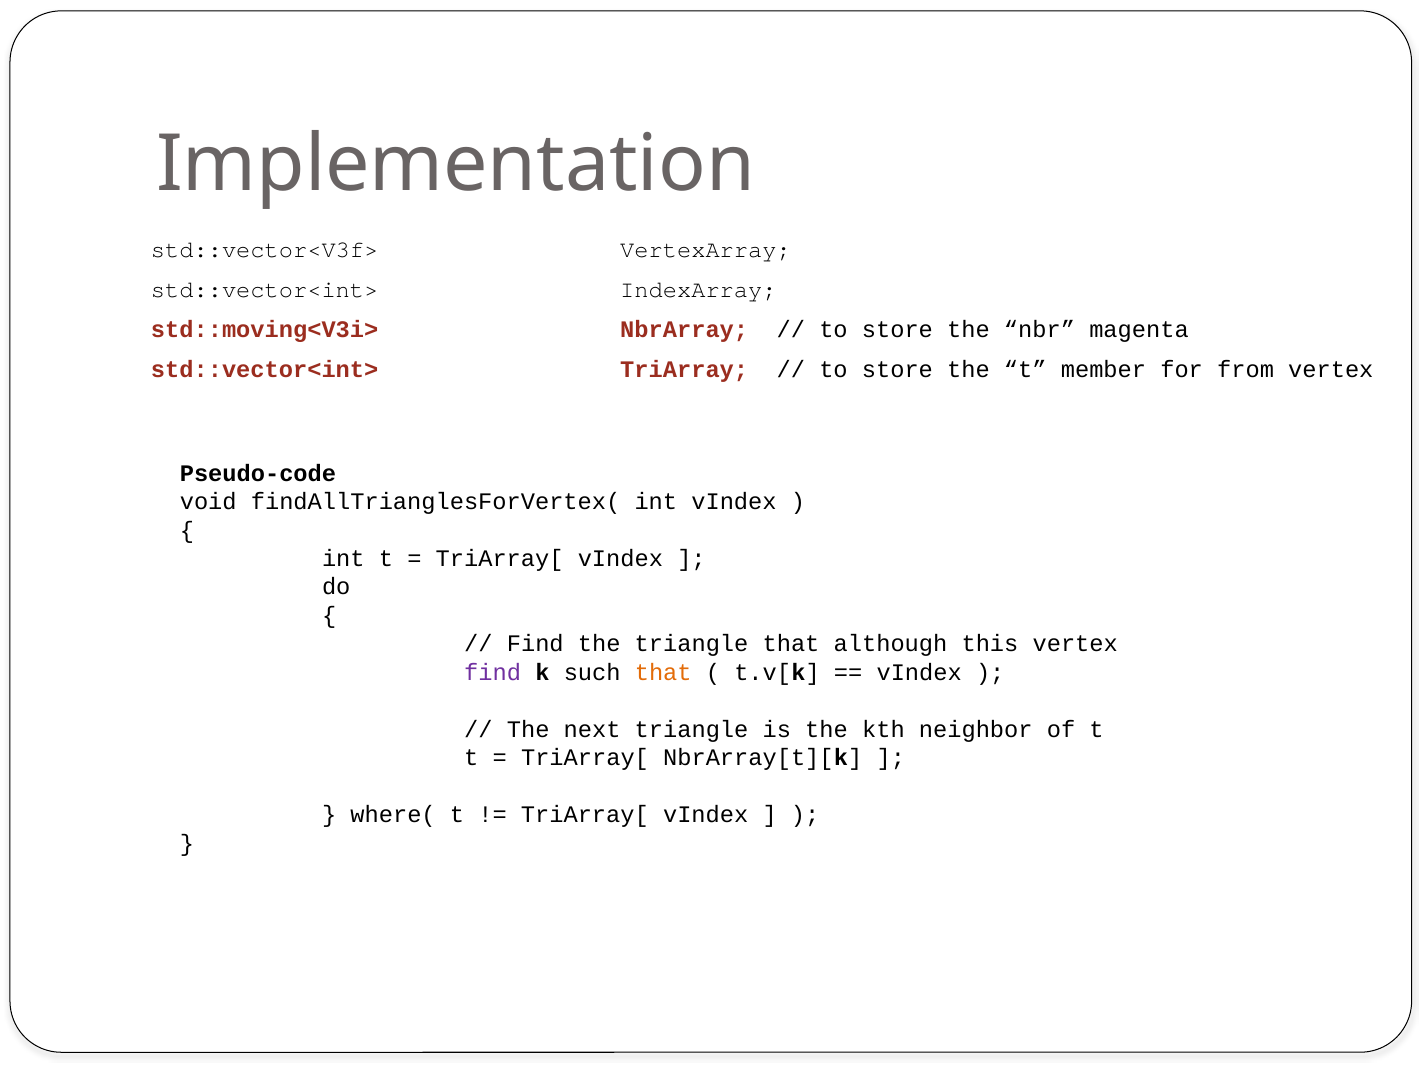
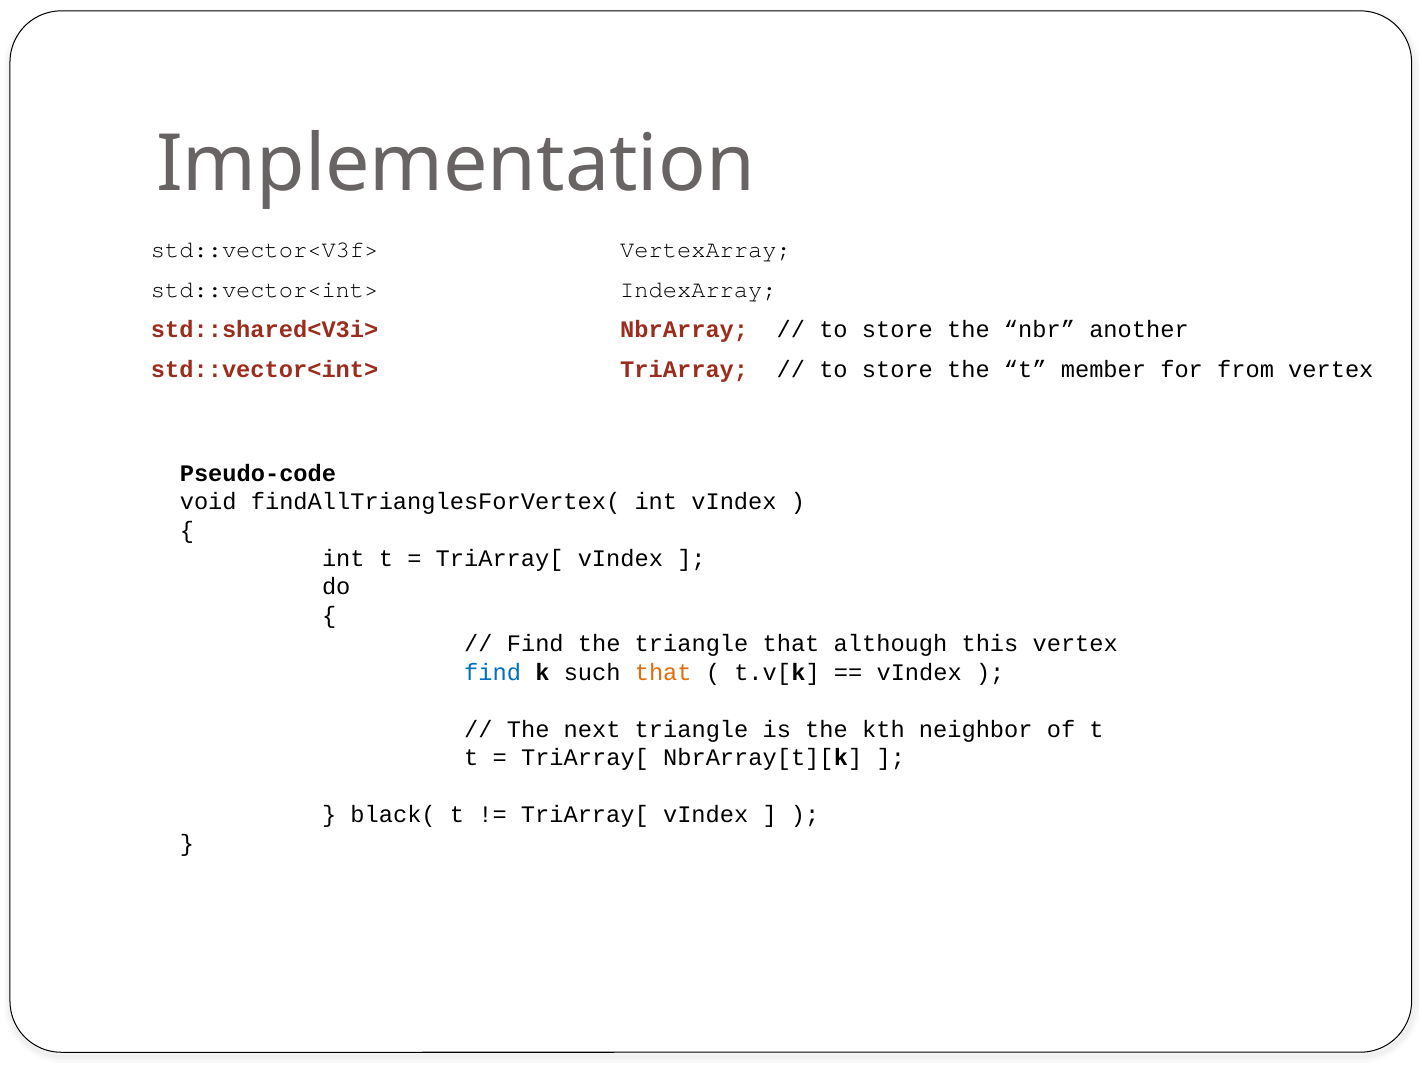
std::moving<V3i>: std::moving<V3i> -> std::shared<V3i>
magenta: magenta -> another
find at (493, 672) colour: purple -> blue
where(: where( -> black(
